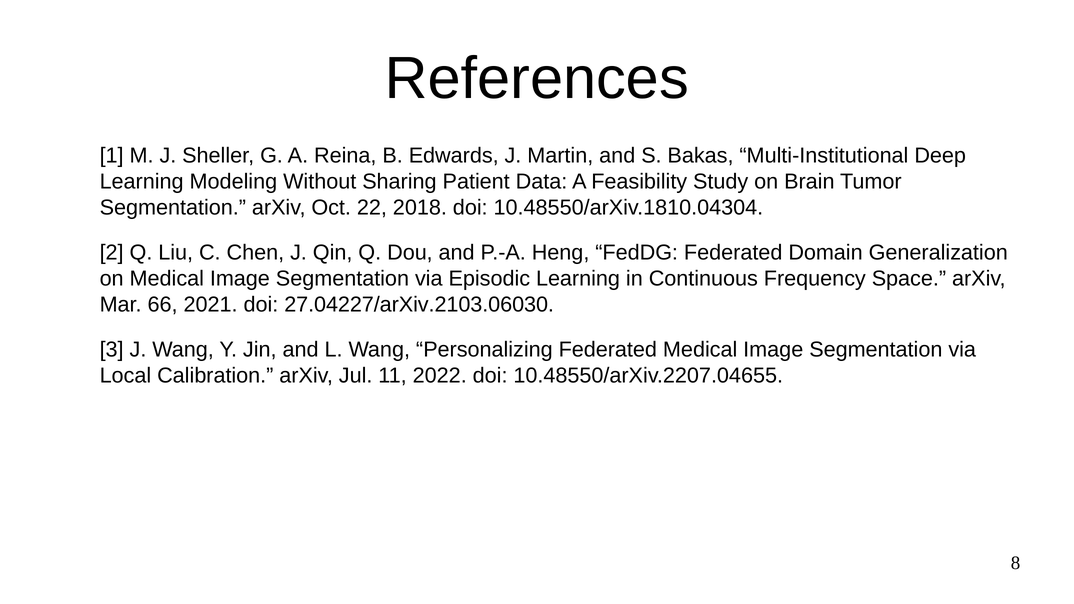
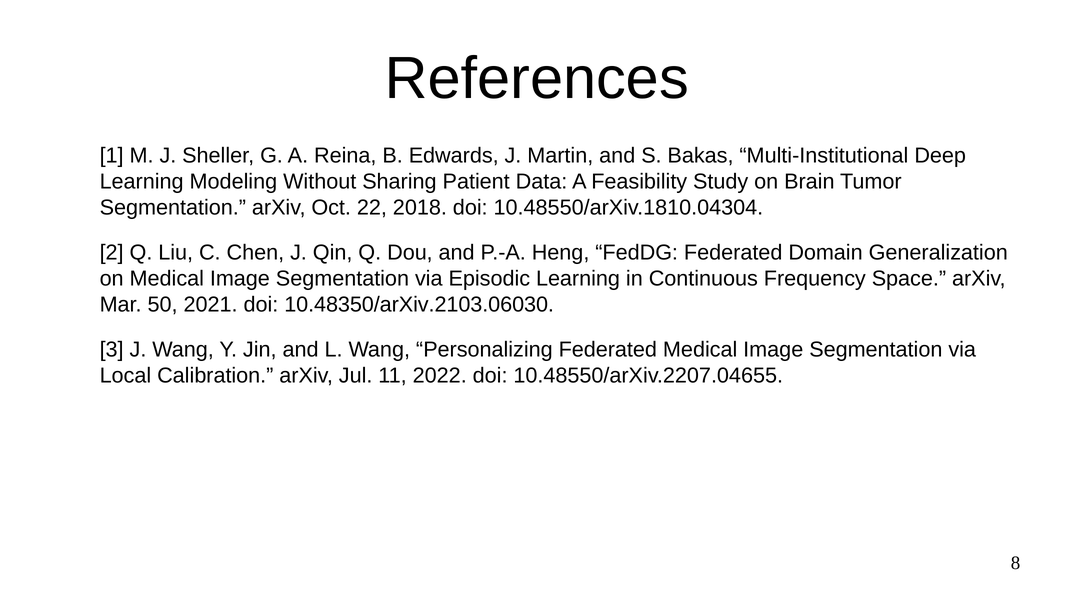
66: 66 -> 50
27.04227/arXiv.2103.06030: 27.04227/arXiv.2103.06030 -> 10.48350/arXiv.2103.06030
